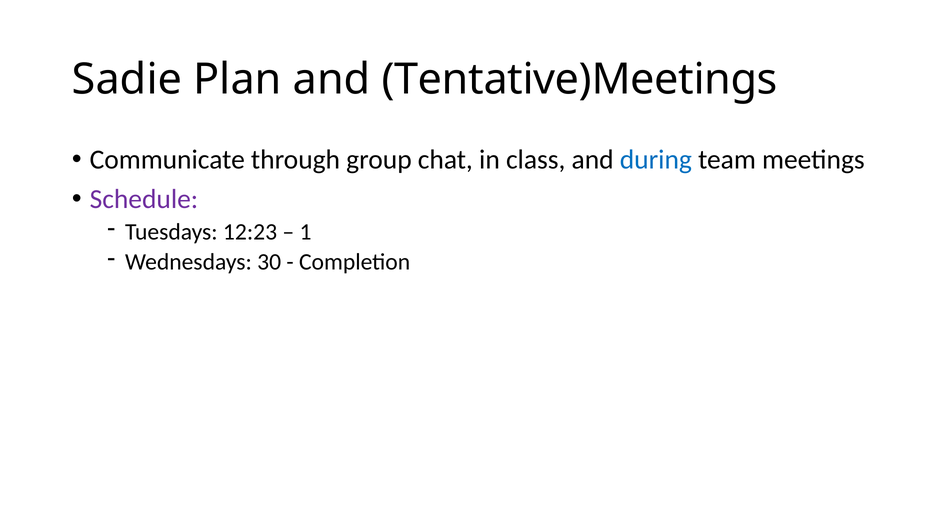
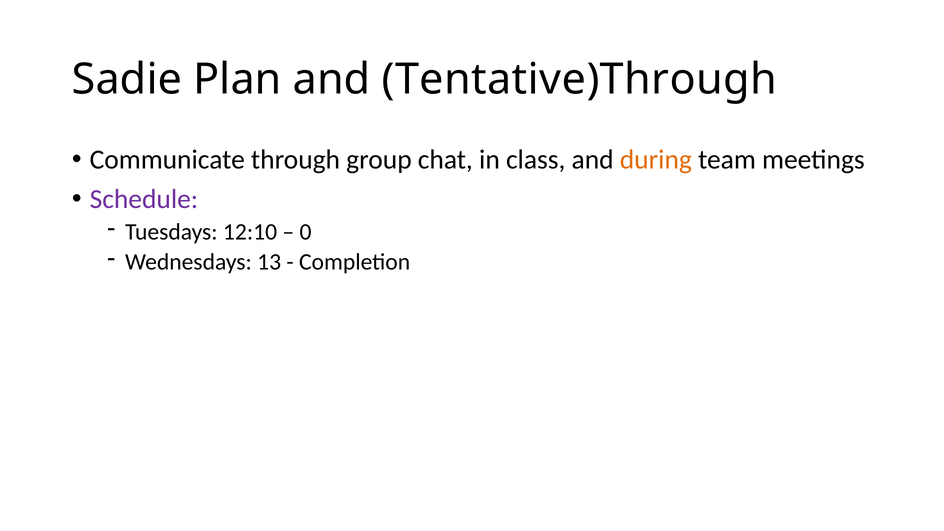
Tentative)Meetings: Tentative)Meetings -> Tentative)Through
during colour: blue -> orange
12:23: 12:23 -> 12:10
1: 1 -> 0
30: 30 -> 13
